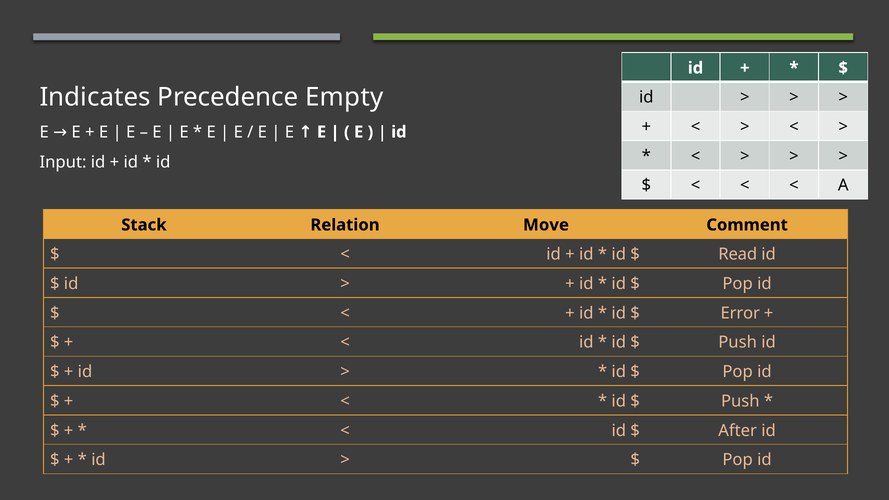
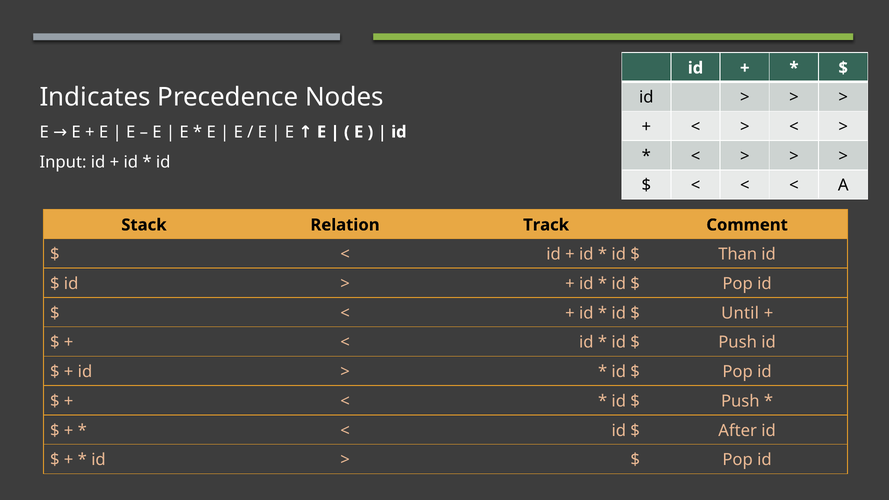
Empty: Empty -> Nodes
Move: Move -> Track
Read: Read -> Than
Error: Error -> Until
